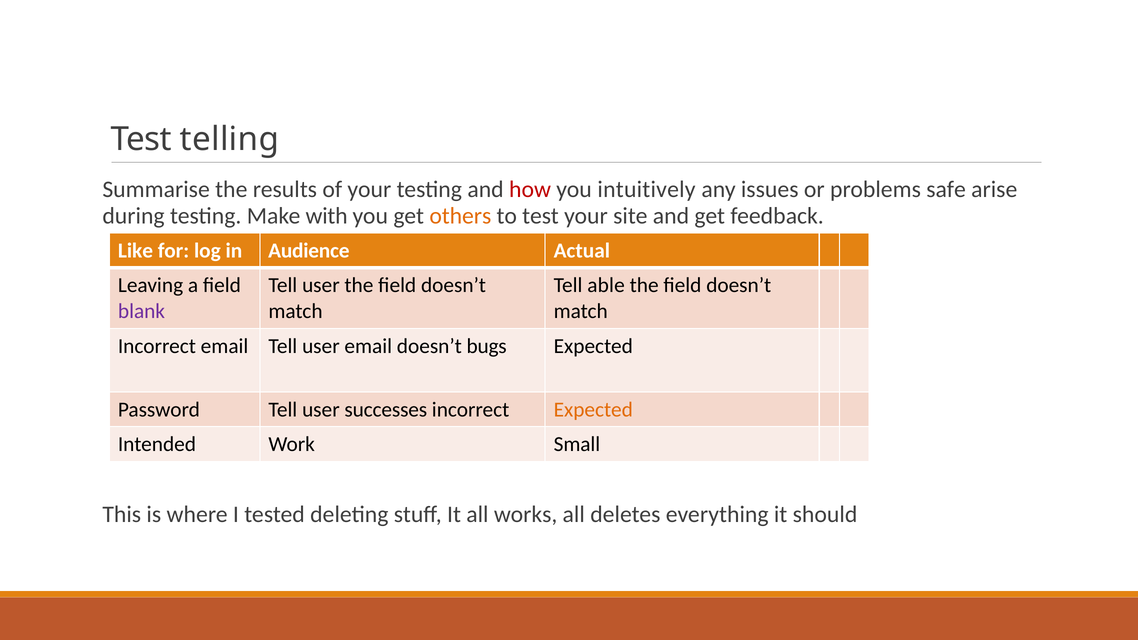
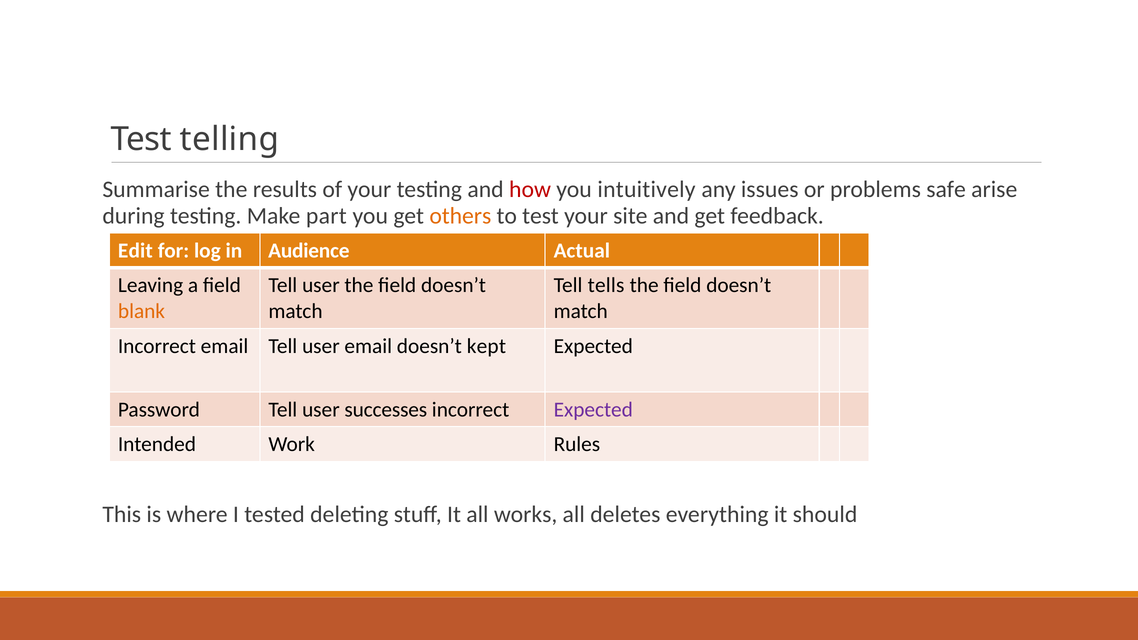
with: with -> part
Like: Like -> Edit
able: able -> tells
blank colour: purple -> orange
bugs: bugs -> kept
Expected at (593, 410) colour: orange -> purple
Small: Small -> Rules
